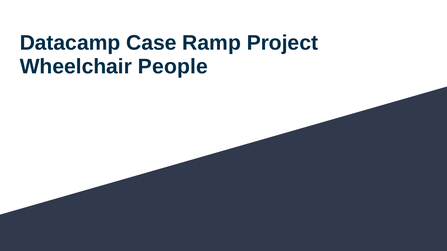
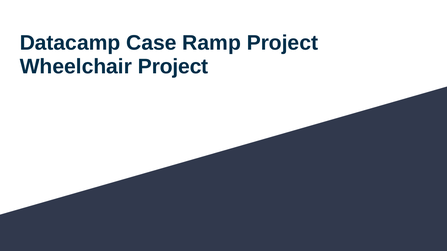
Wheelchair People: People -> Project
